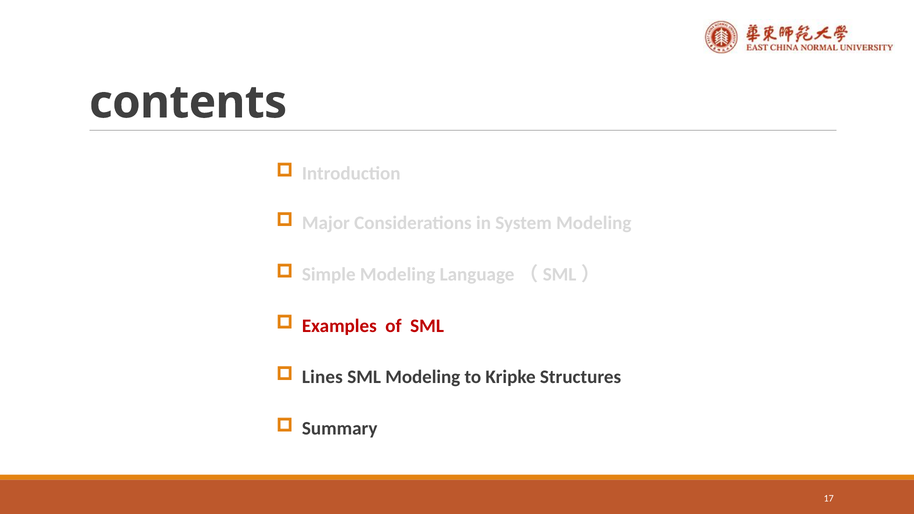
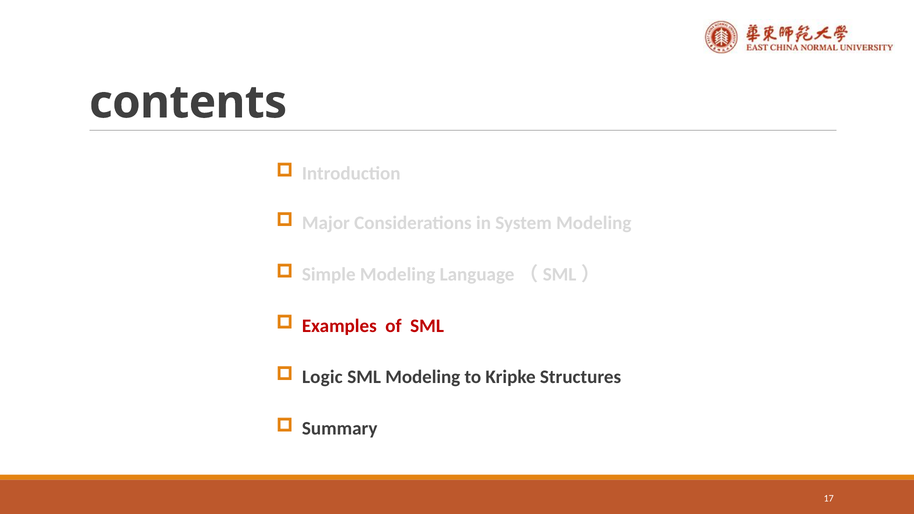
Lines: Lines -> Logic
